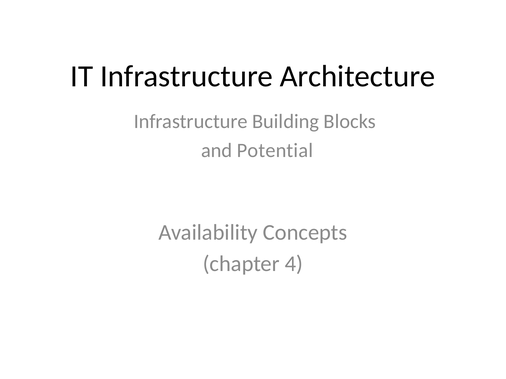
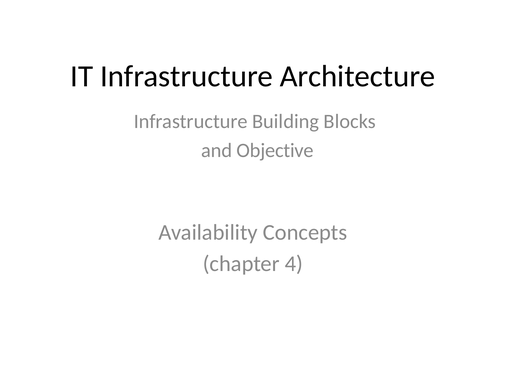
Potential: Potential -> Objective
